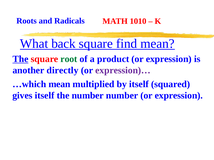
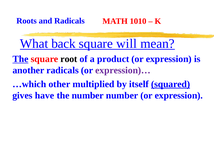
find: find -> will
root colour: green -> black
another directly: directly -> radicals
…which mean: mean -> other
squared underline: none -> present
gives itself: itself -> have
